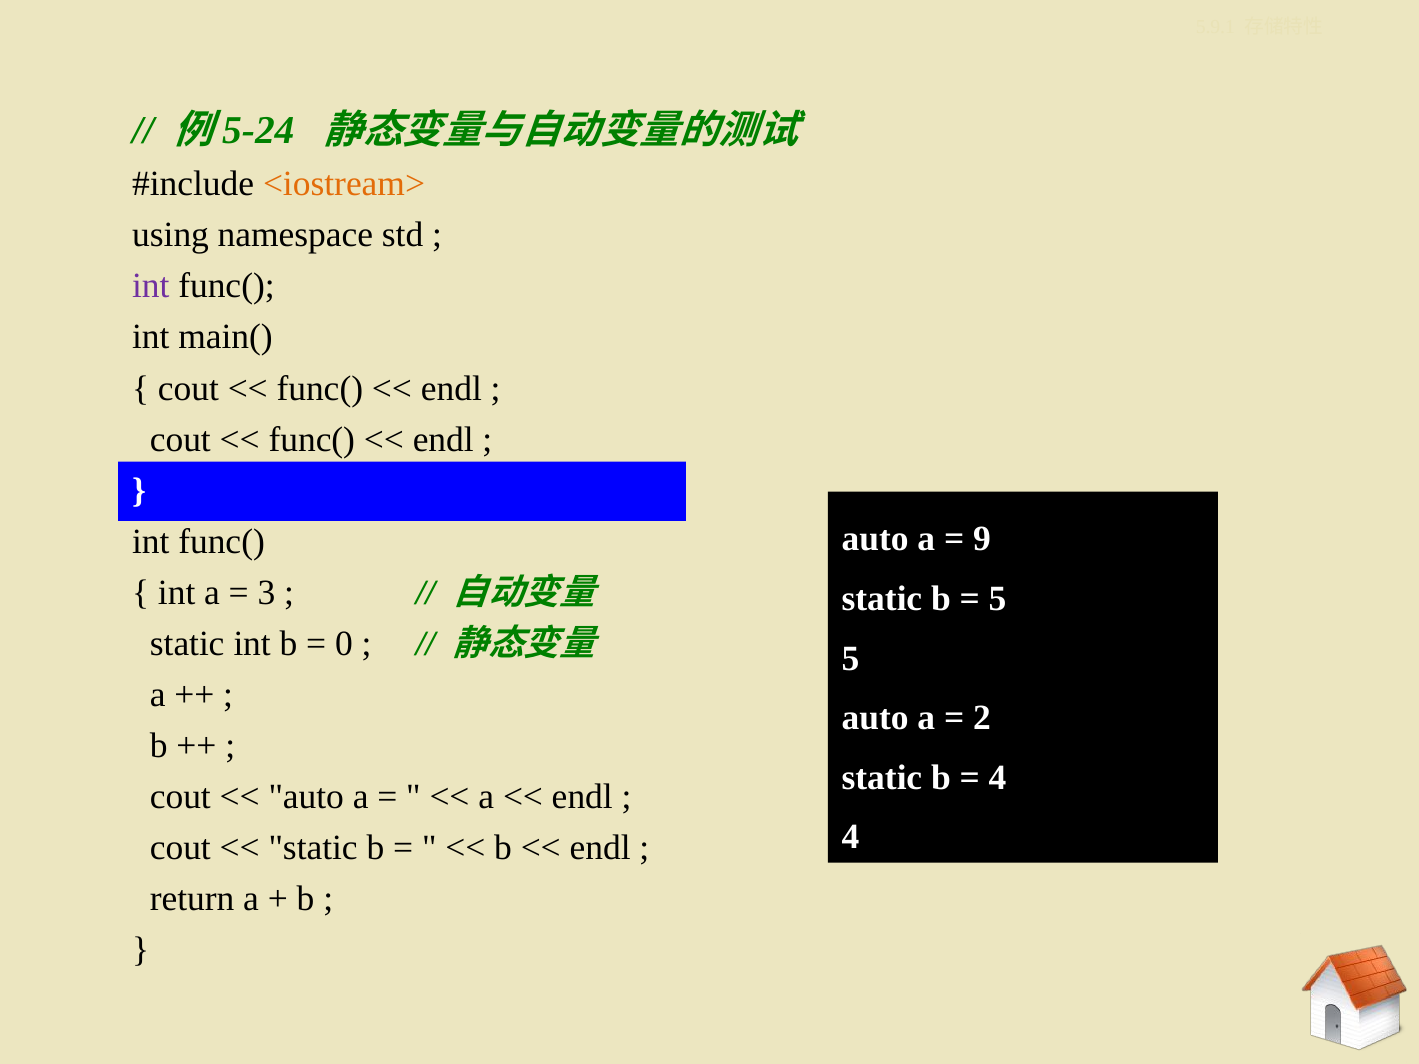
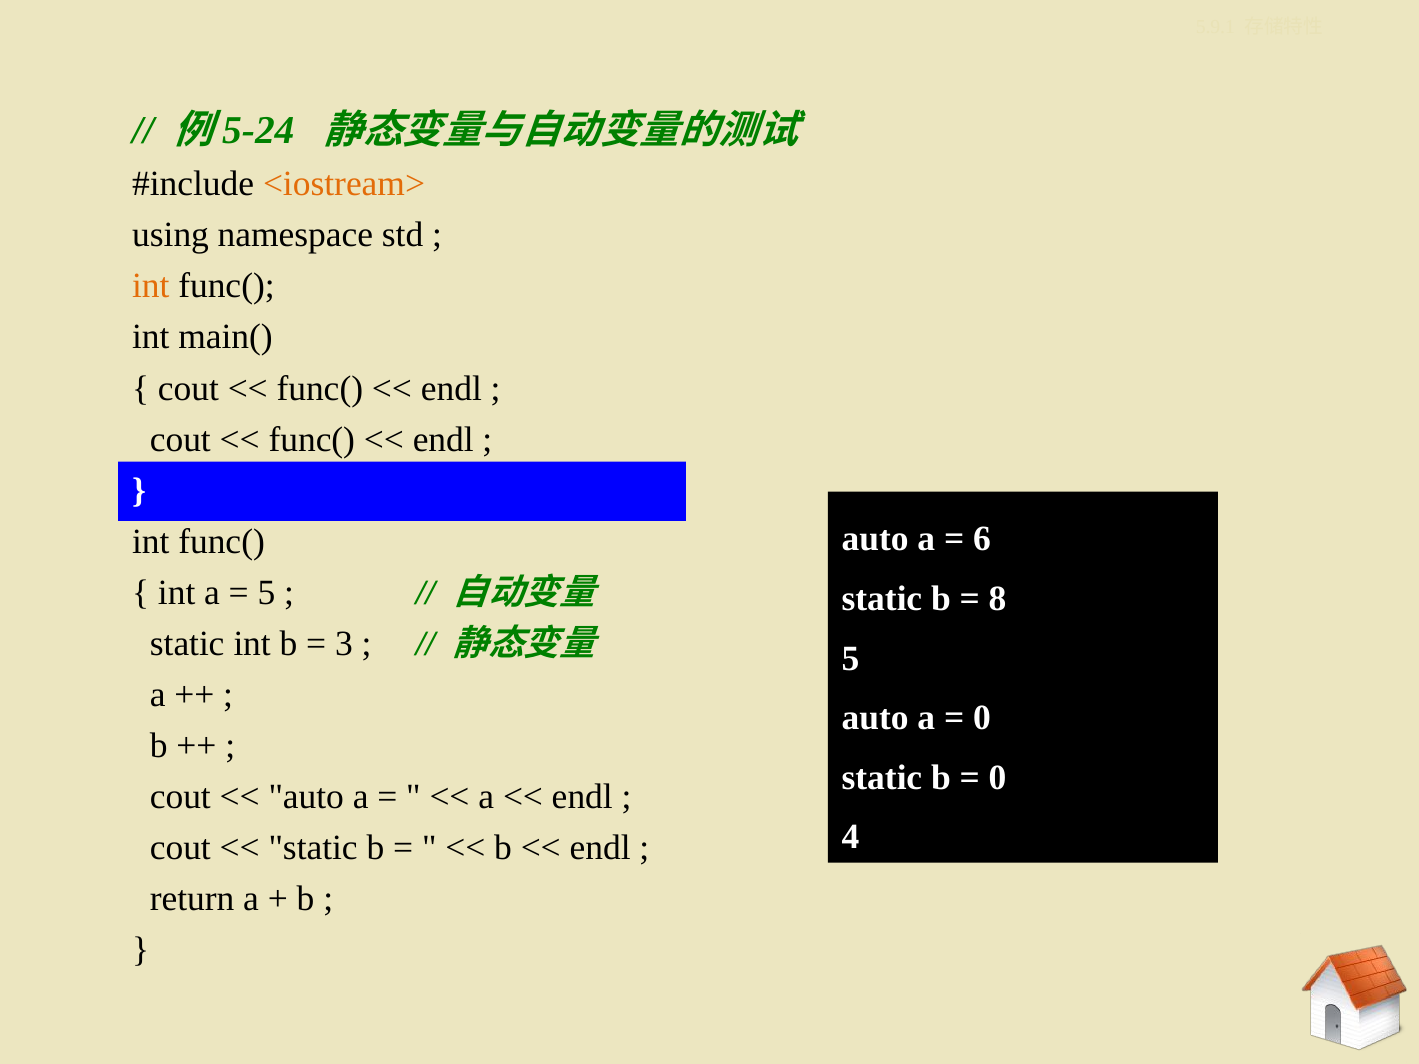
int at (151, 286) colour: purple -> orange
9: 9 -> 6
3 at (266, 593): 3 -> 5
5 at (998, 599): 5 -> 8
0: 0 -> 3
2 at (982, 718): 2 -> 0
4 at (998, 778): 4 -> 0
